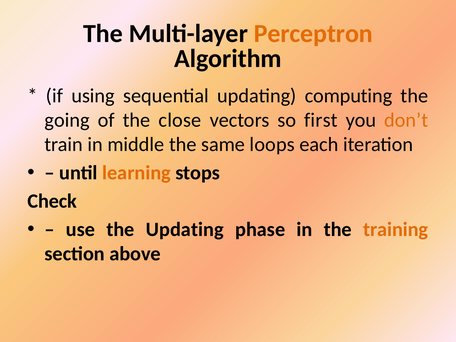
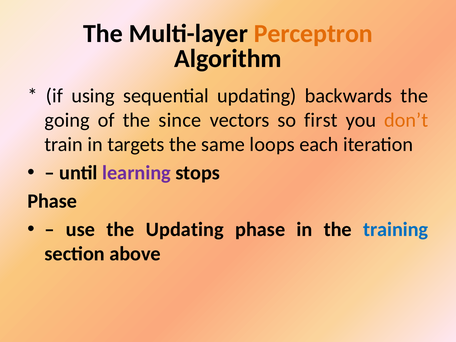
computing: computing -> backwards
close: close -> since
middle: middle -> targets
learning colour: orange -> purple
Check at (52, 201): Check -> Phase
training colour: orange -> blue
